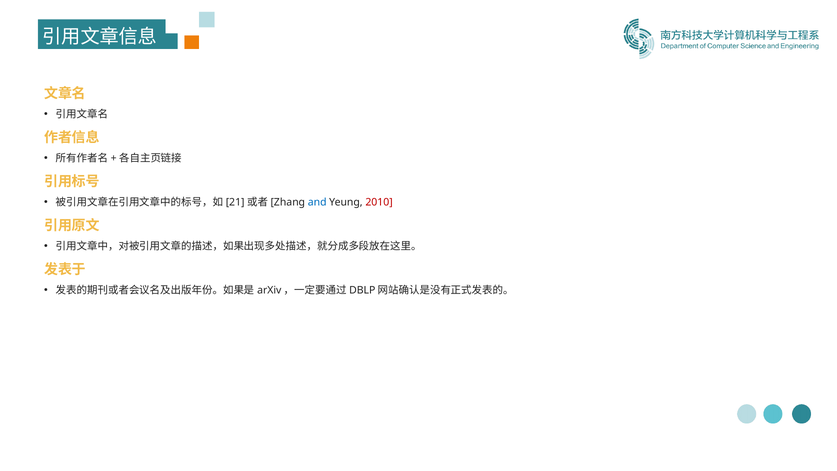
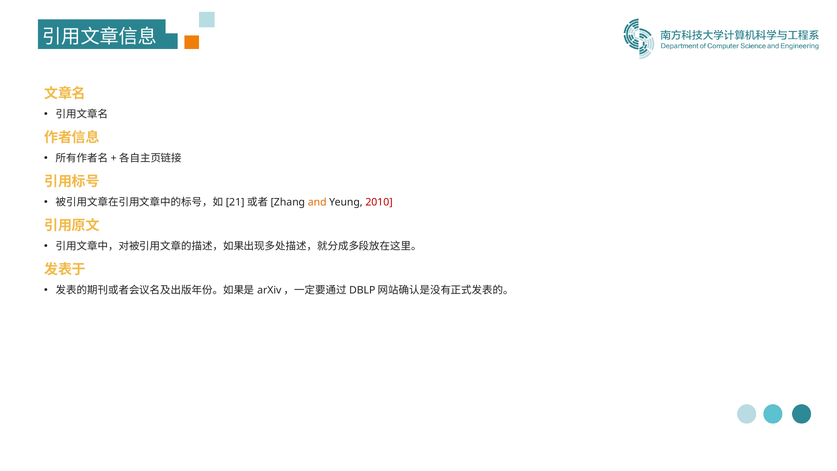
and colour: blue -> orange
